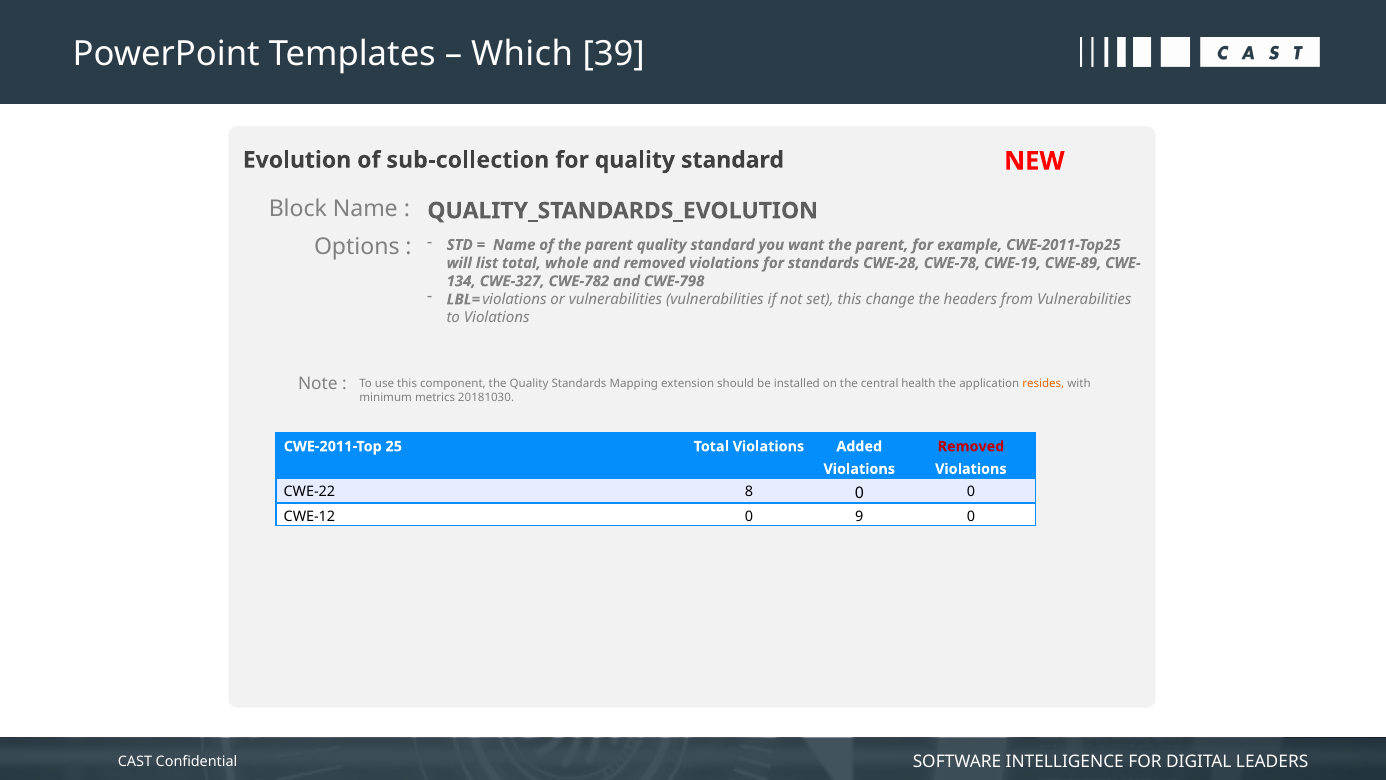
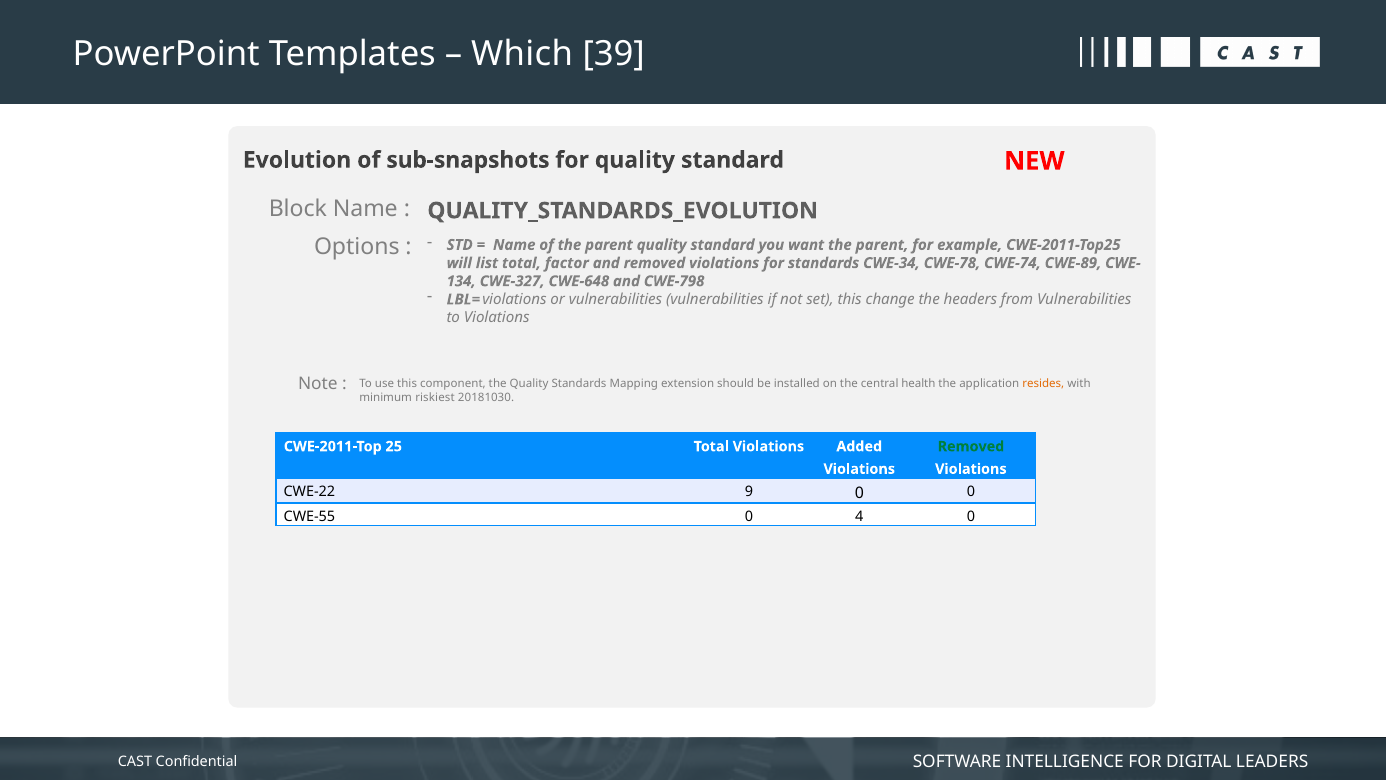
sub-collection: sub-collection -> sub-snapshots
whole: whole -> factor
CWE-28: CWE-28 -> CWE-34
CWE-19: CWE-19 -> CWE-74
CWE-782: CWE-782 -> CWE-648
metrics: metrics -> riskiest
Removed at (971, 446) colour: red -> green
8: 8 -> 9
CWE-12: CWE-12 -> CWE-55
9: 9 -> 4
